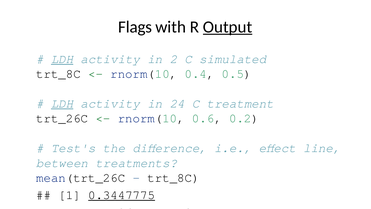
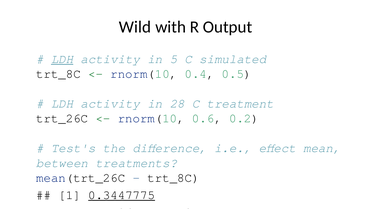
Flags: Flags -> Wild
Output underline: present -> none
2: 2 -> 5
LDH at (62, 103) underline: present -> none
24: 24 -> 28
effect line: line -> mean
